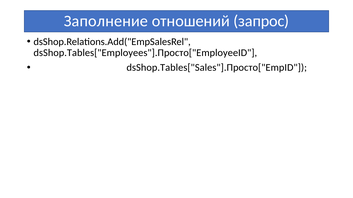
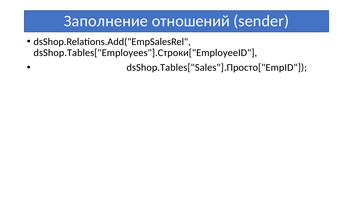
запрос: запрос -> sender
dsShop.Tables["Employees"].Просто["EmployeeID: dsShop.Tables["Employees"].Просто["EmployeeID -> dsShop.Tables["Employees"].Строки["EmployeeID
